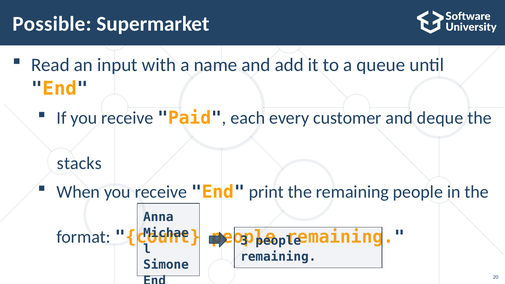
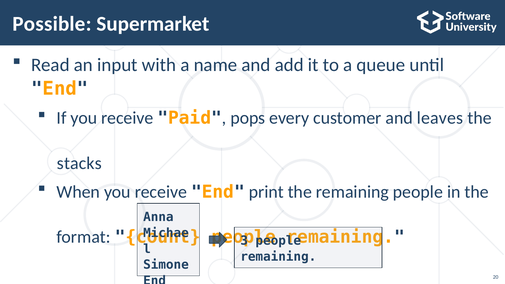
each: each -> pops
deque: deque -> leaves
